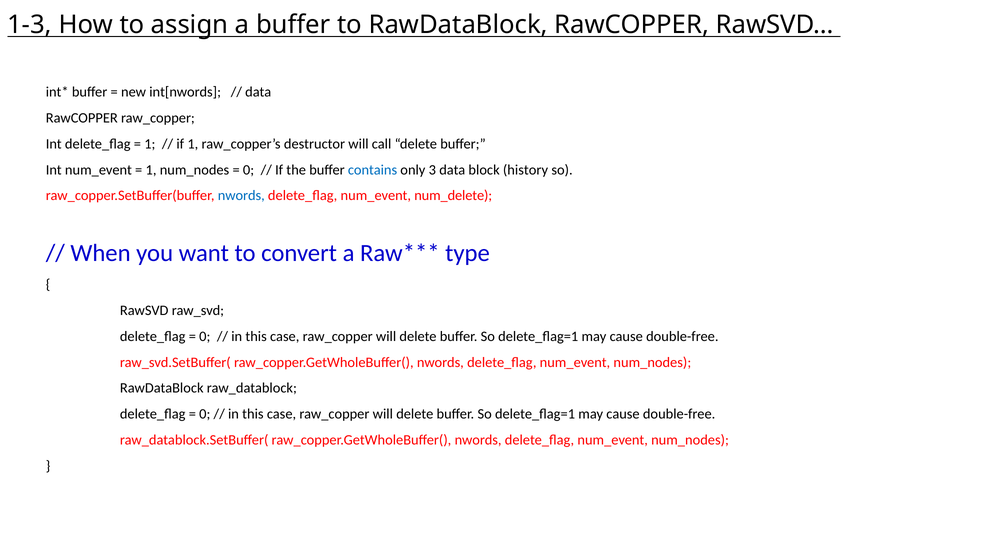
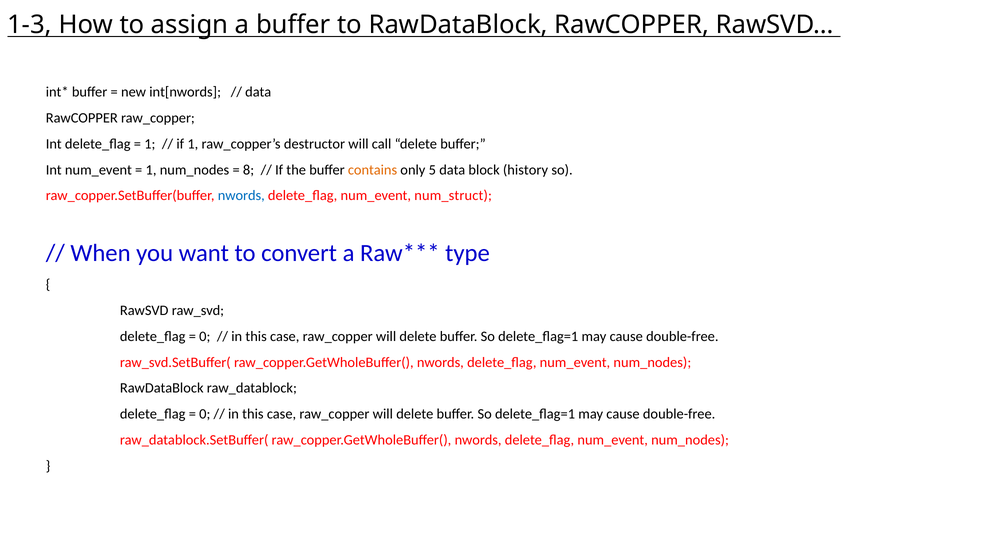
0 at (249, 170): 0 -> 8
contains colour: blue -> orange
3: 3 -> 5
num_delete: num_delete -> num_struct
